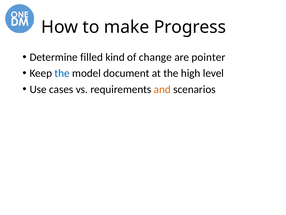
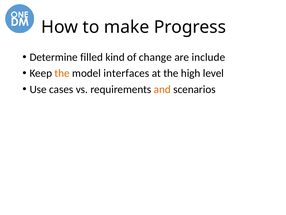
pointer: pointer -> include
the at (62, 73) colour: blue -> orange
document: document -> interfaces
